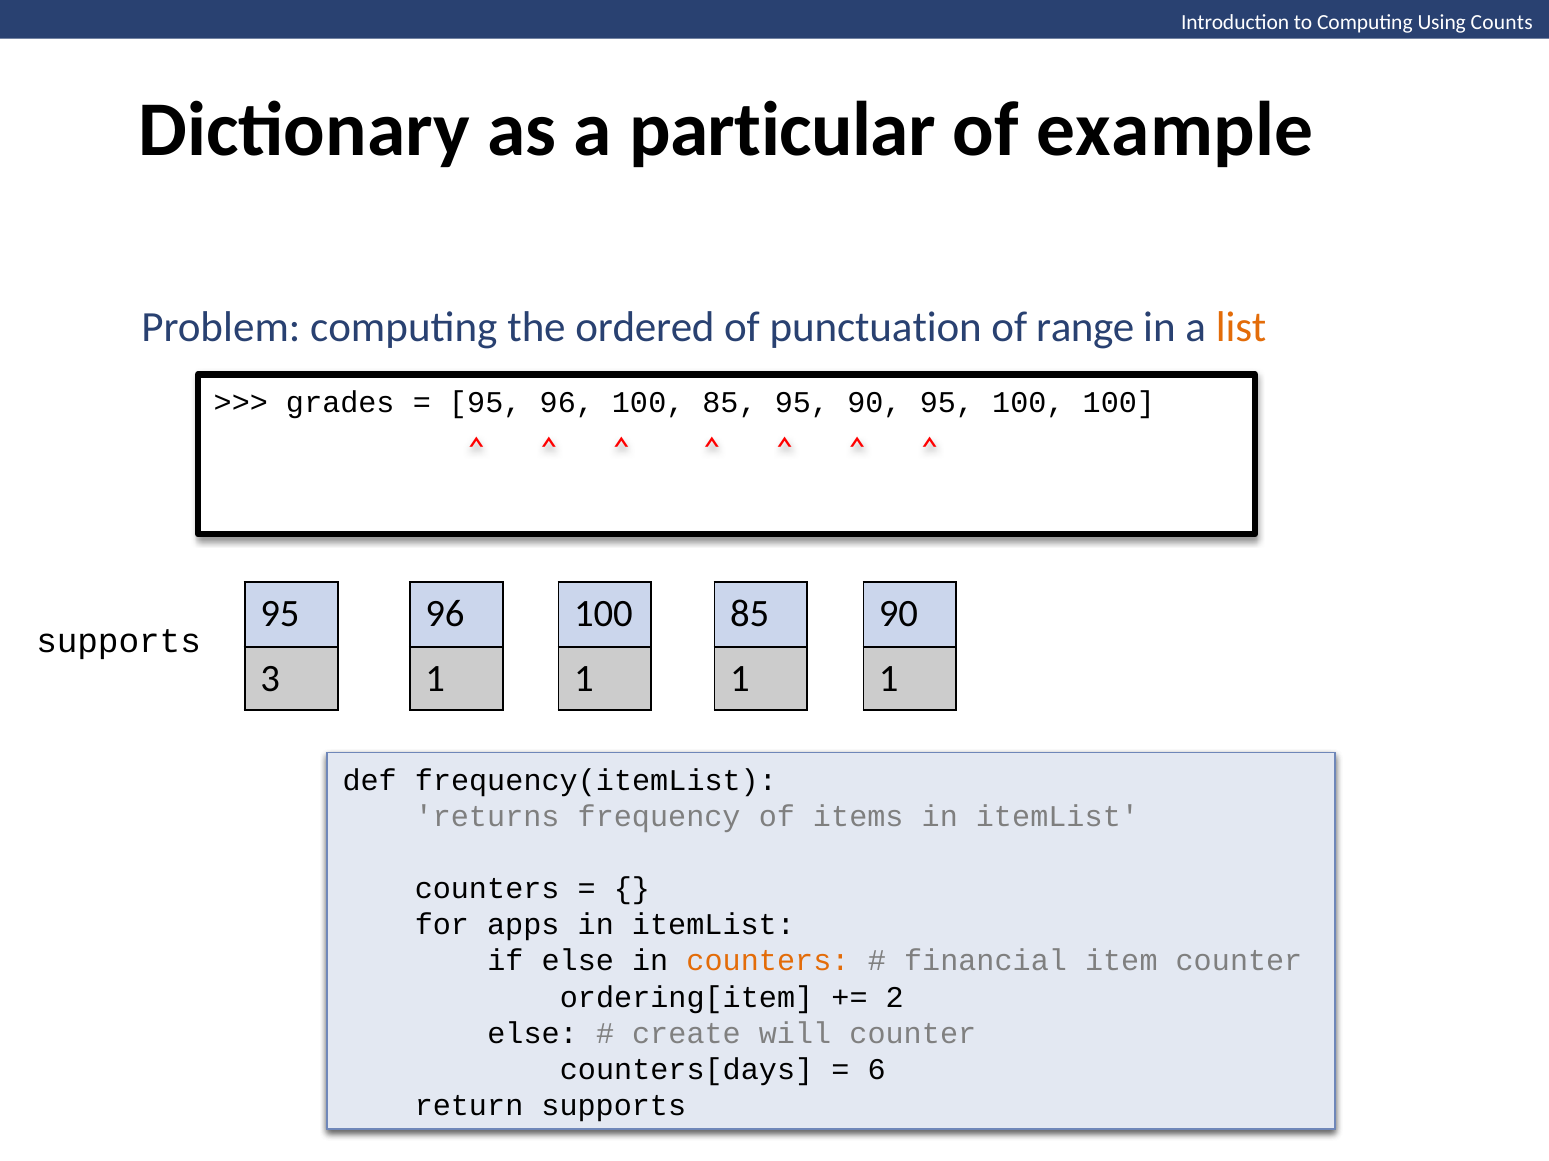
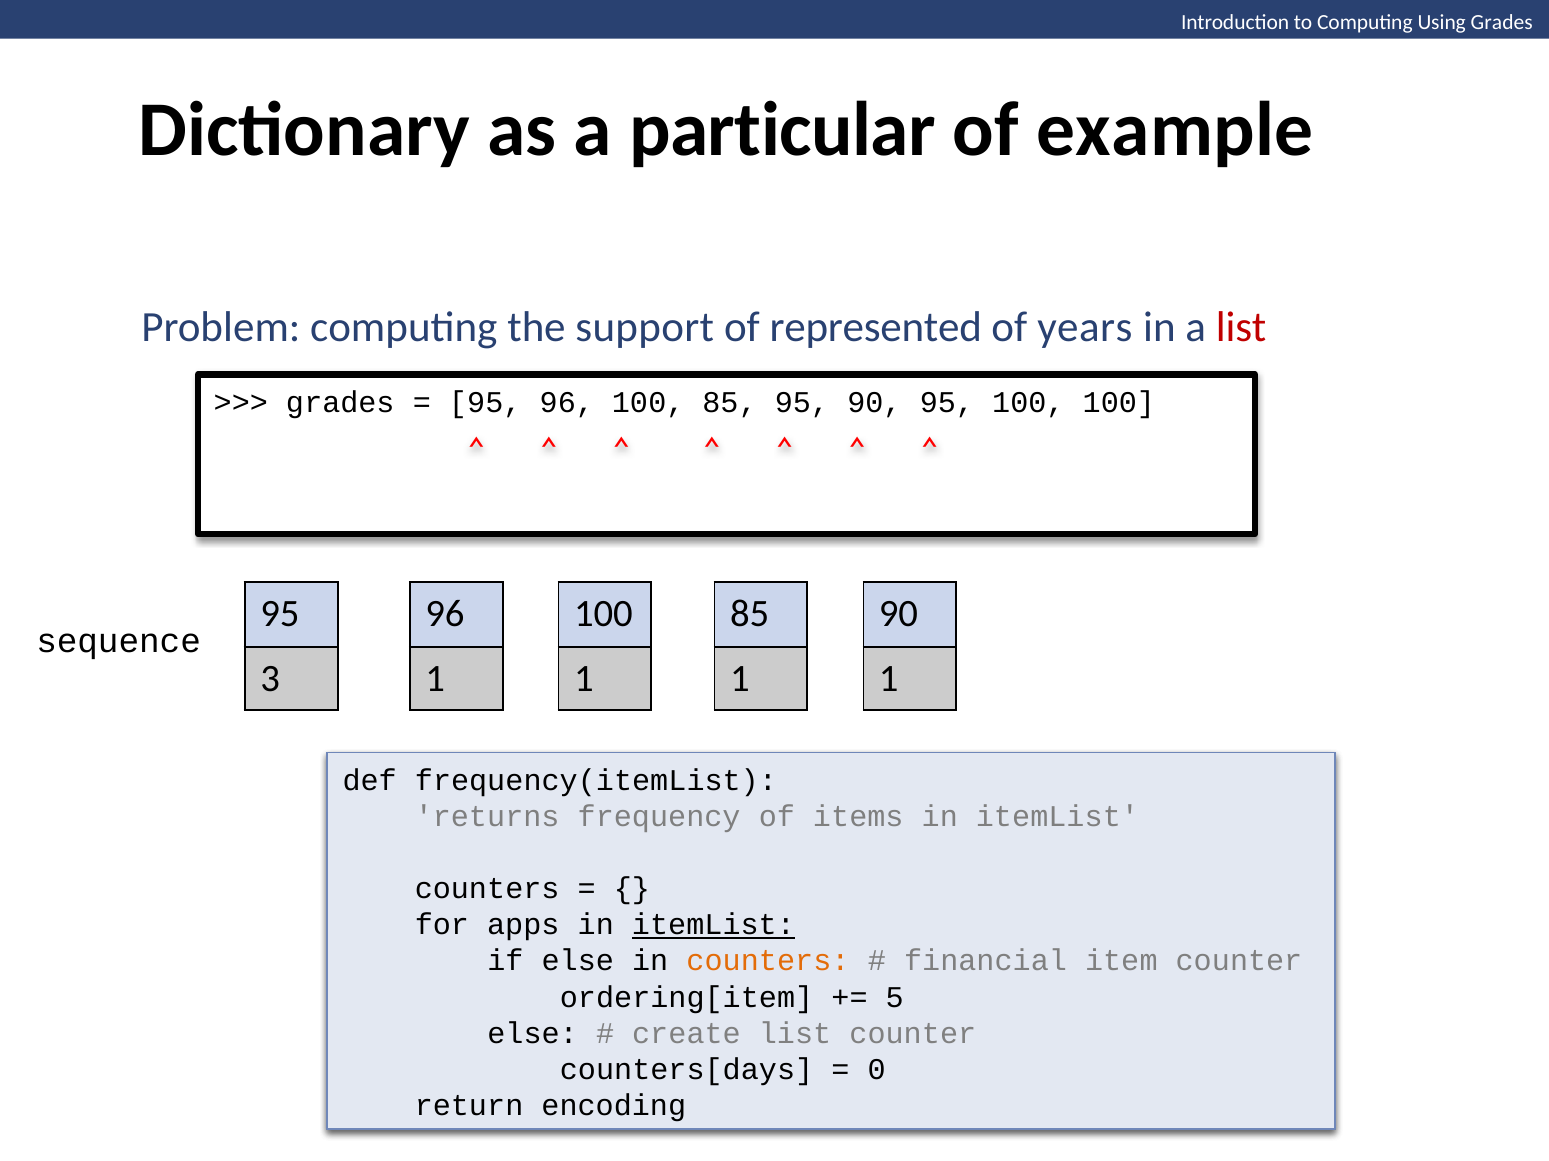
Using Counts: Counts -> Grades
ordered: ordered -> support
punctuation: punctuation -> represented
range: range -> years
list at (1241, 327) colour: orange -> red
supports at (119, 642): supports -> sequence
itemList at (713, 925) underline: none -> present
2 at (895, 998): 2 -> 5
create will: will -> list
6: 6 -> 0
return supports: supports -> encoding
